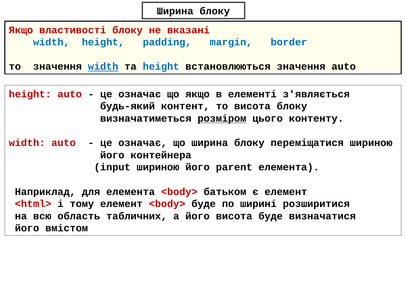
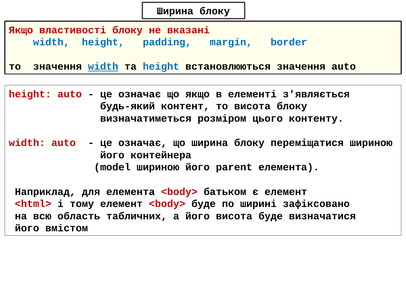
розміром underline: present -> none
input: input -> model
розширитися: розширитися -> зафіксовано
